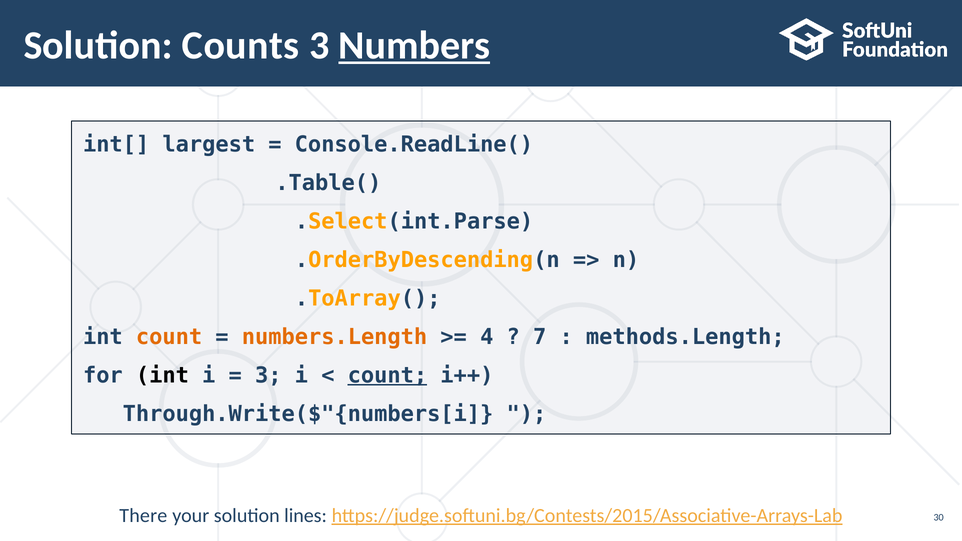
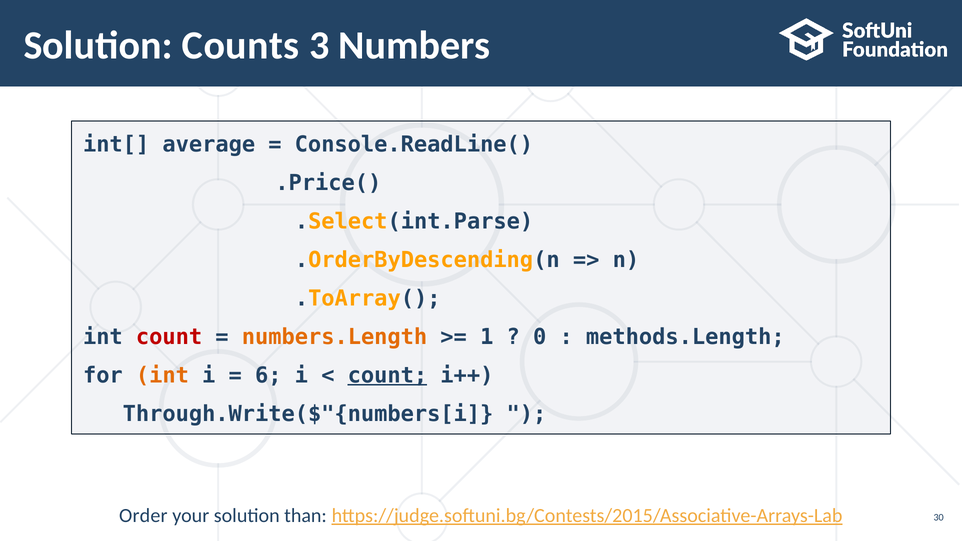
Numbers underline: present -> none
largest: largest -> average
.Table(: .Table( -> .Price(
count at (169, 337) colour: orange -> red
4: 4 -> 1
7: 7 -> 0
int at (162, 375) colour: black -> orange
3 at (268, 375): 3 -> 6
There: There -> Order
lines: lines -> than
